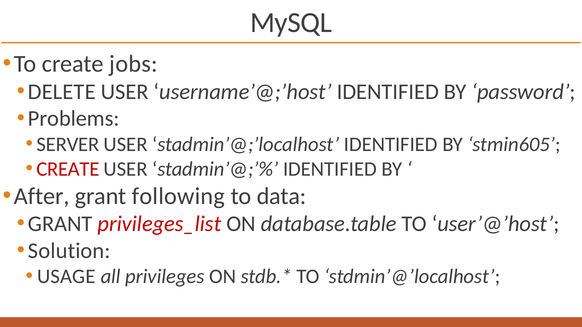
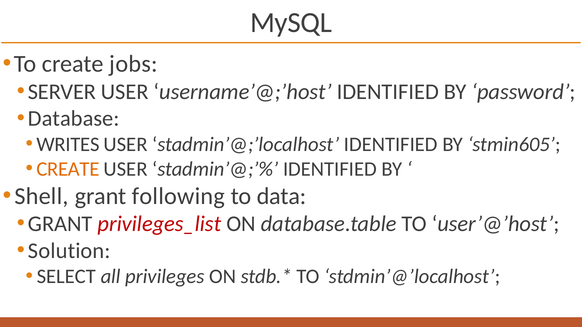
DELETE: DELETE -> SERVER
Problems: Problems -> Database
SERVER: SERVER -> WRITES
CREATE at (68, 169) colour: red -> orange
After: After -> Shell
USAGE: USAGE -> SELECT
